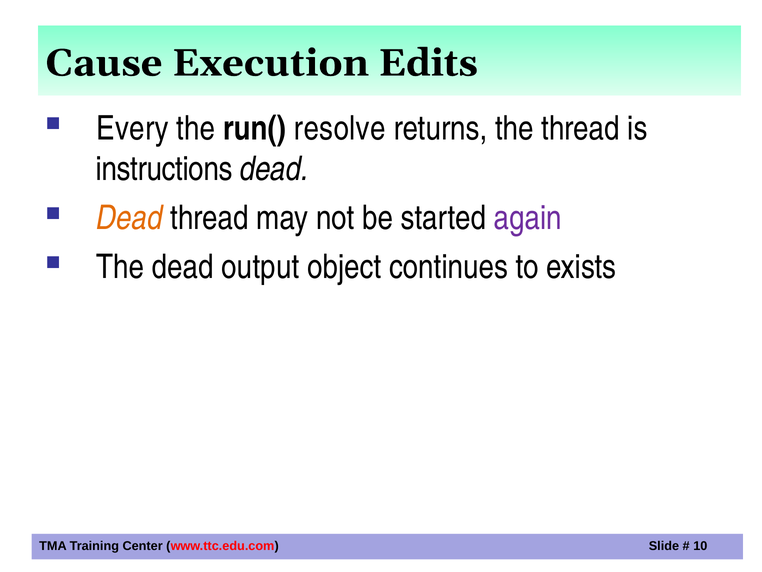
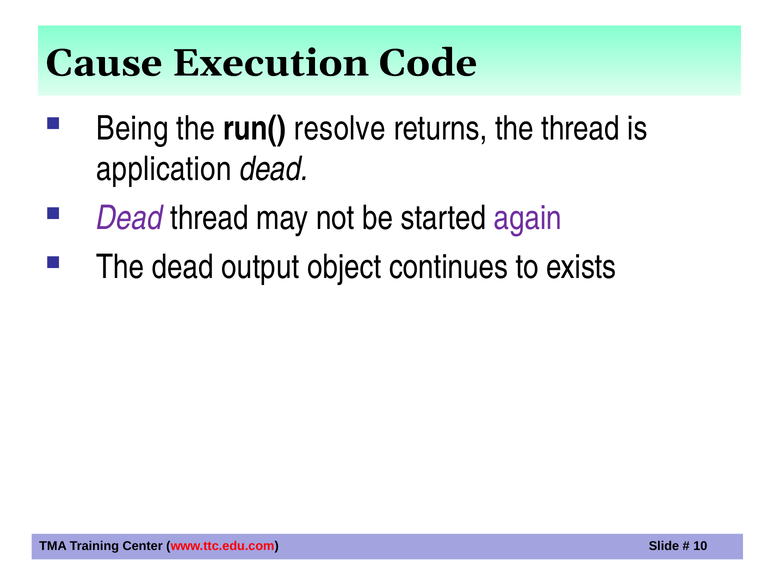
Edits: Edits -> Code
Every: Every -> Being
instructions: instructions -> application
Dead at (129, 218) colour: orange -> purple
